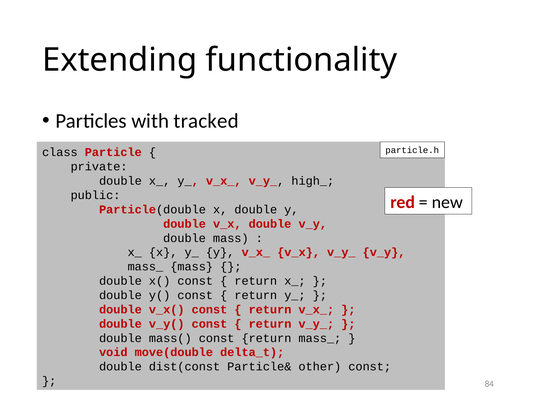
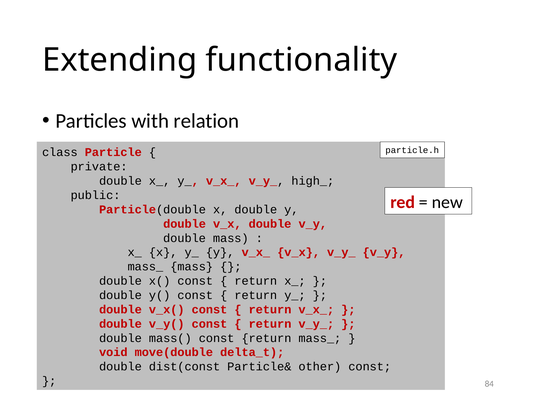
tracked: tracked -> relation
